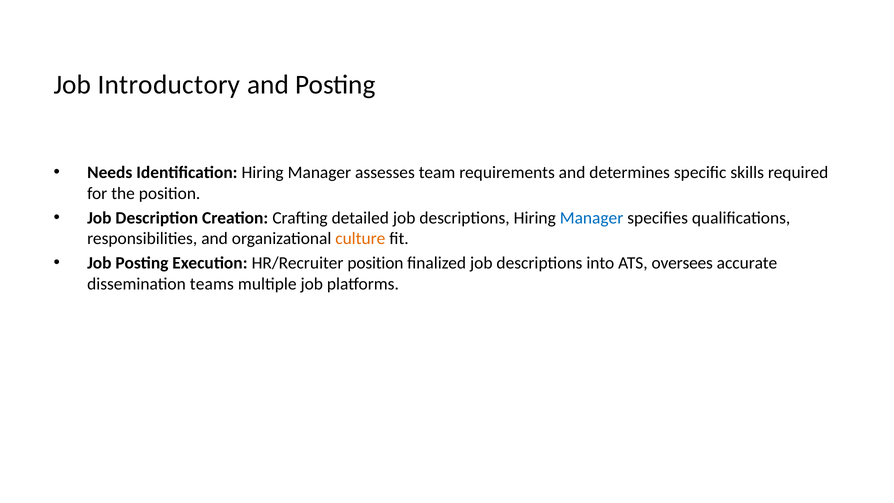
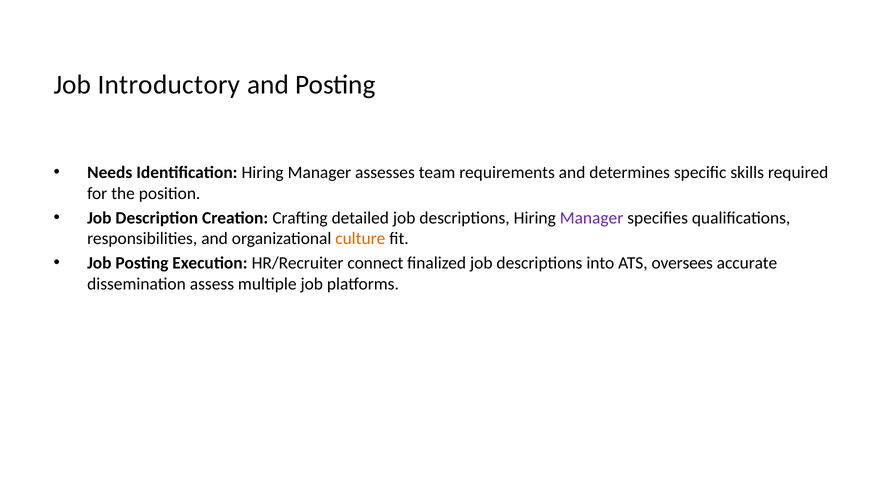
Manager at (592, 218) colour: blue -> purple
HR/Recruiter position: position -> connect
teams: teams -> assess
